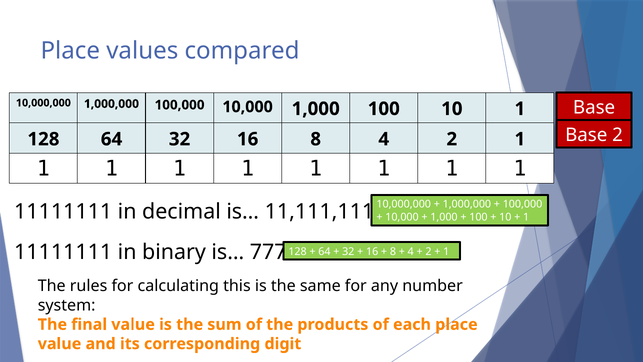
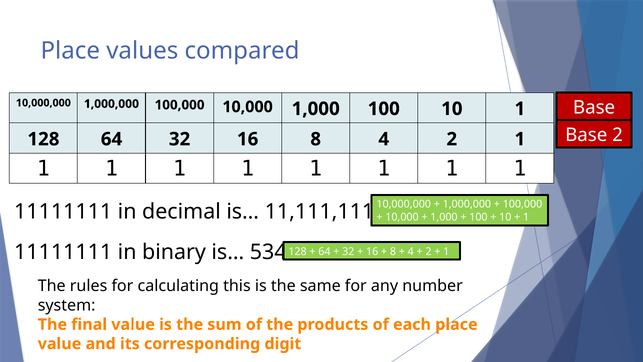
777: 777 -> 534
